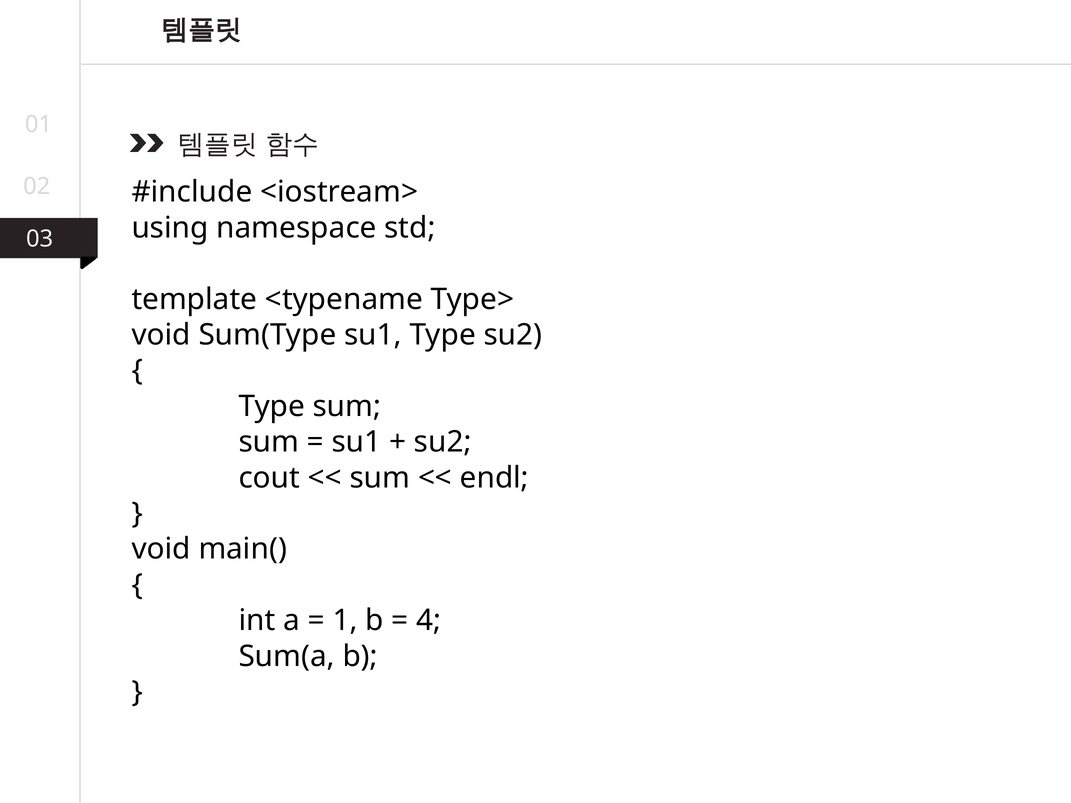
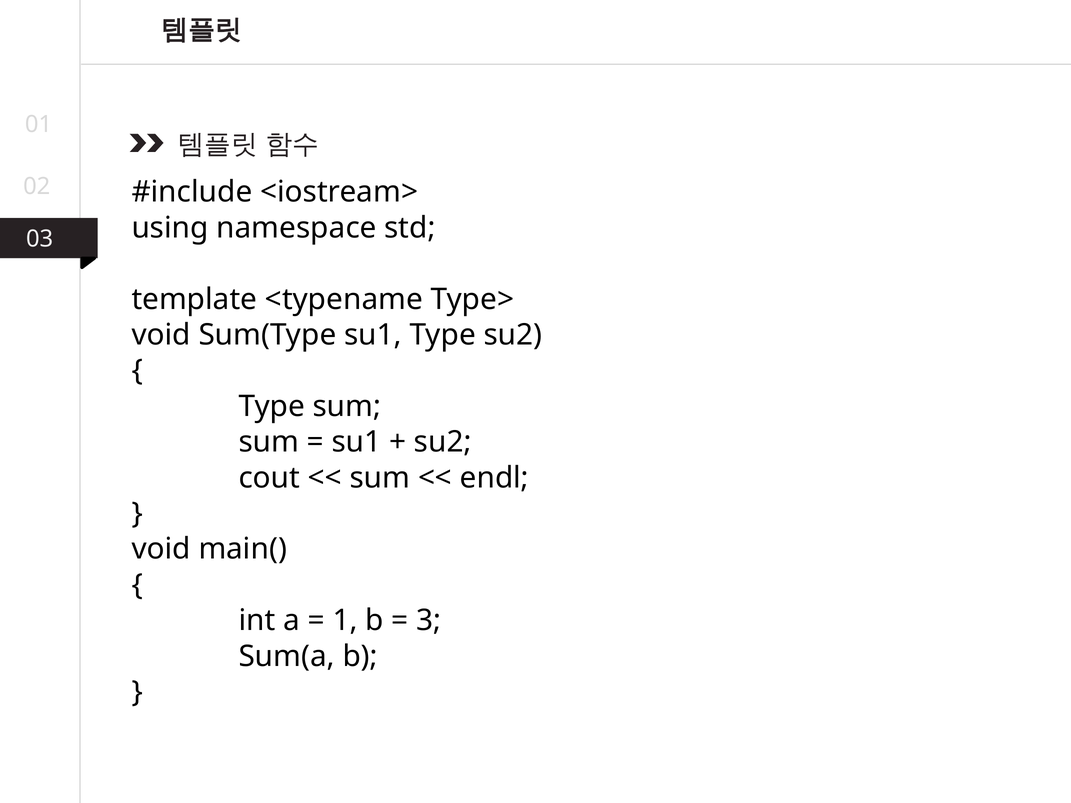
4: 4 -> 3
